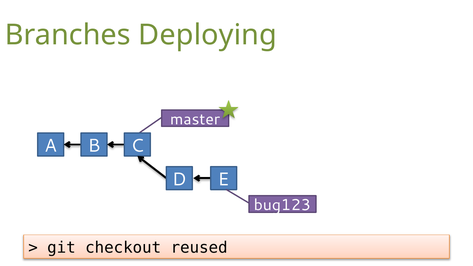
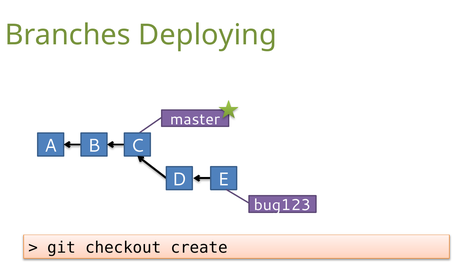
reused: reused -> create
